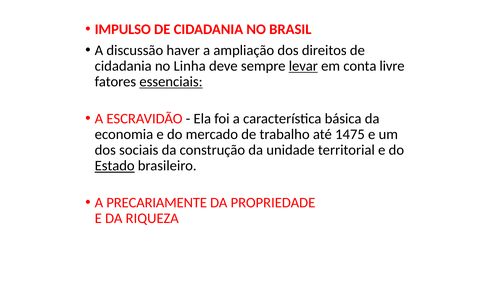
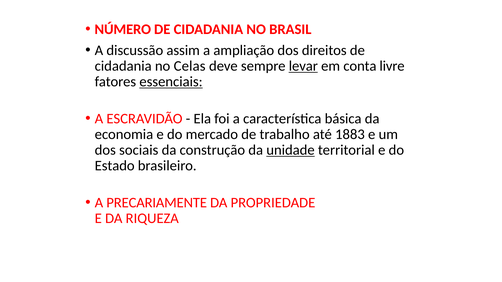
IMPULSO: IMPULSO -> NÚMERO
haver: haver -> assim
Linha: Linha -> Celas
1475: 1475 -> 1883
unidade underline: none -> present
Estado underline: present -> none
